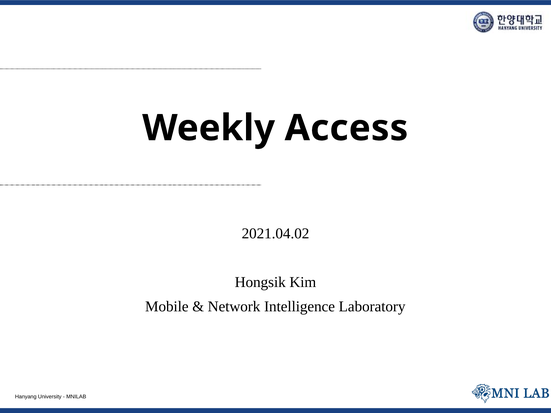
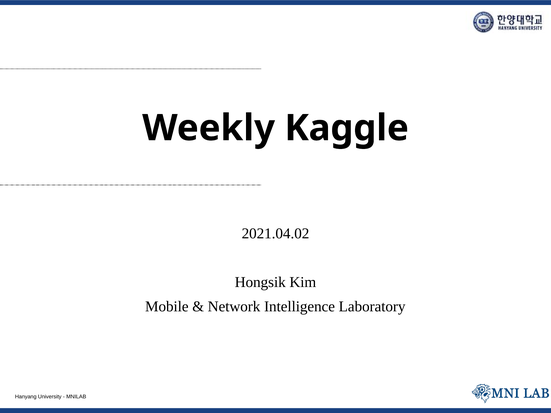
Access: Access -> Kaggle
